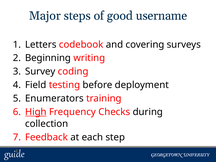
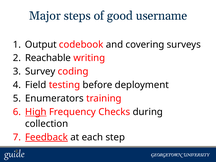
Letters: Letters -> Output
Beginning: Beginning -> Reachable
Feedback underline: none -> present
